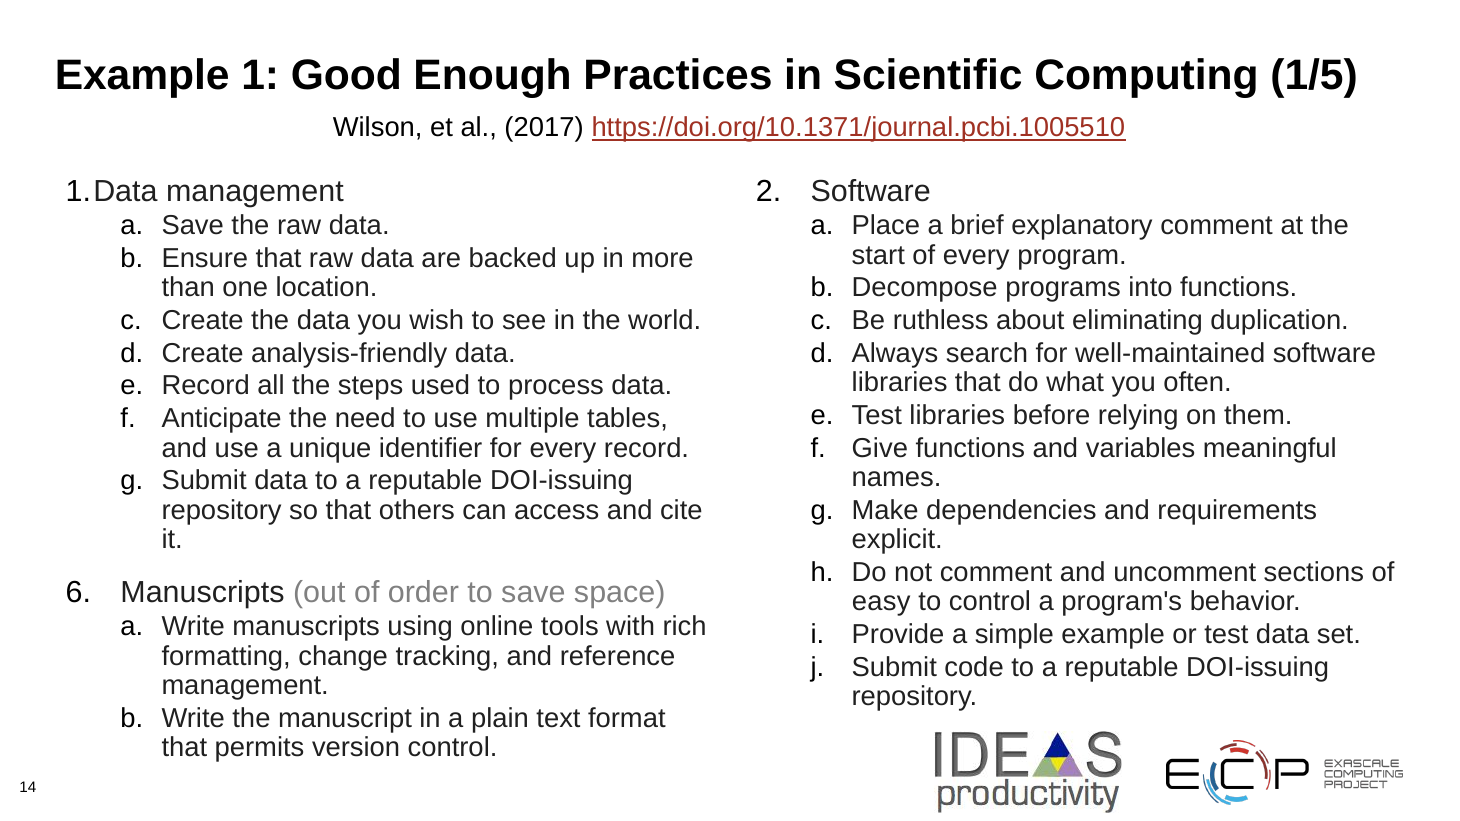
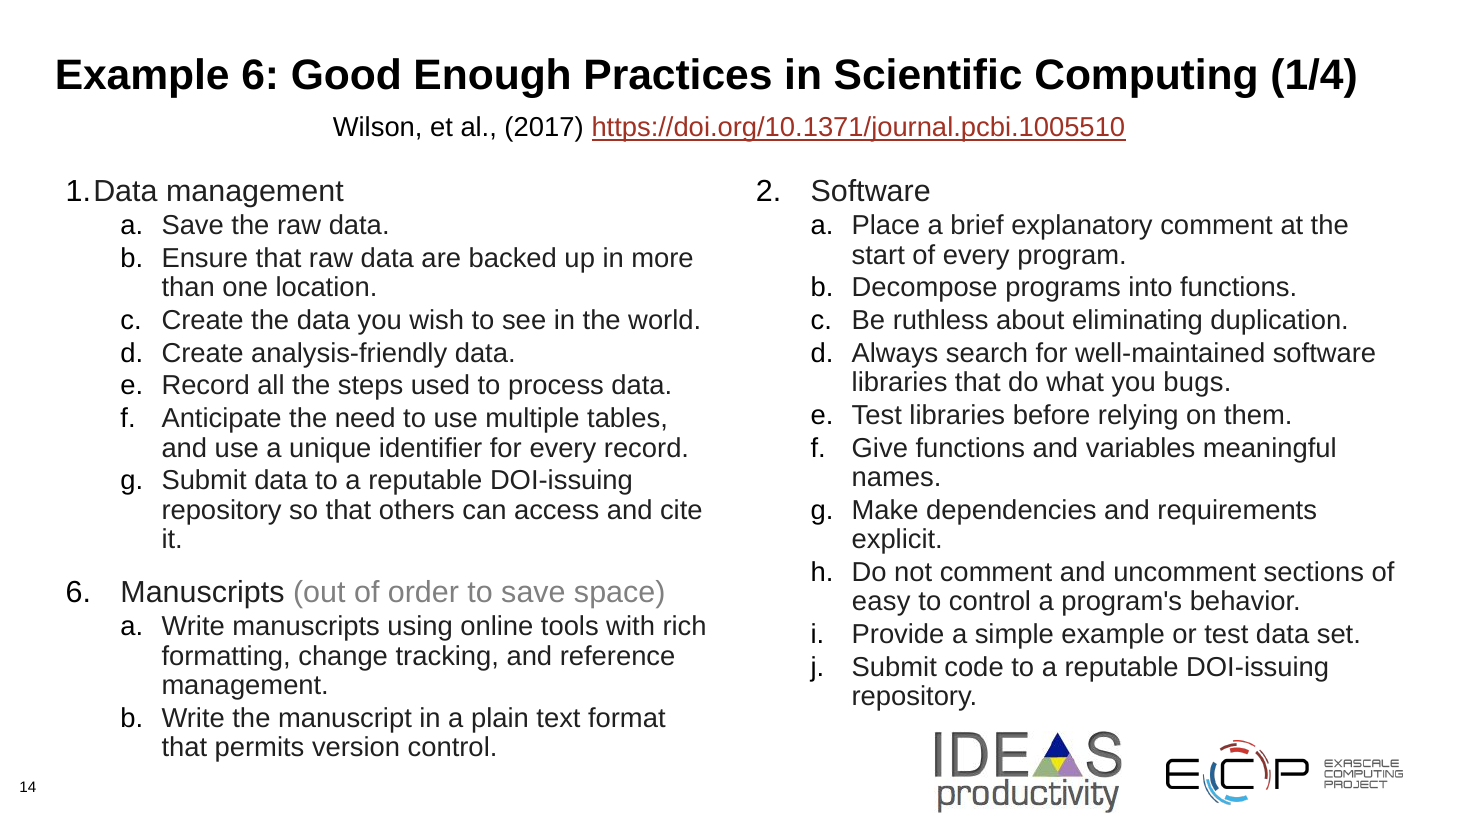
Example 1: 1 -> 6
1/5: 1/5 -> 1/4
often: often -> bugs
